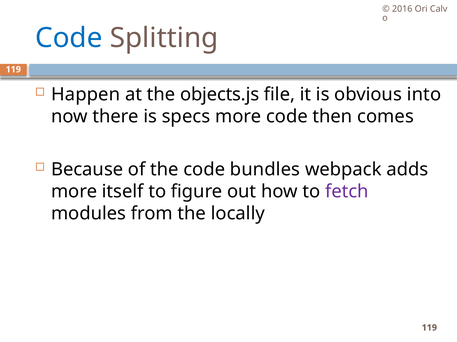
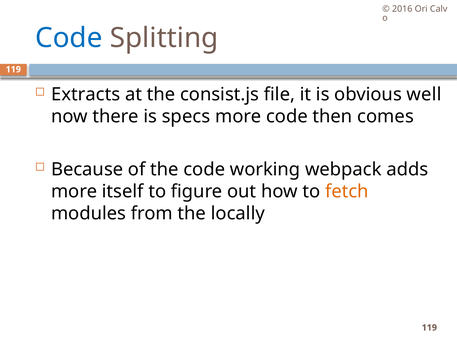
Happen: Happen -> Extracts
objects.js: objects.js -> consist.js
into: into -> well
bundles: bundles -> working
fetch colour: purple -> orange
